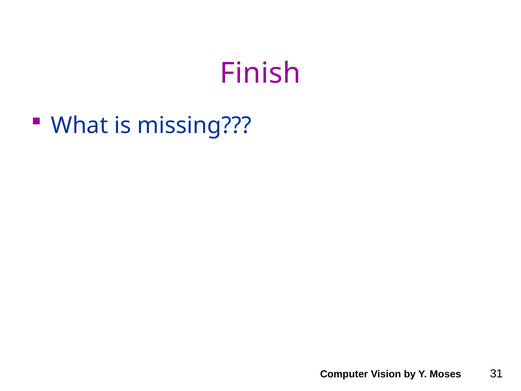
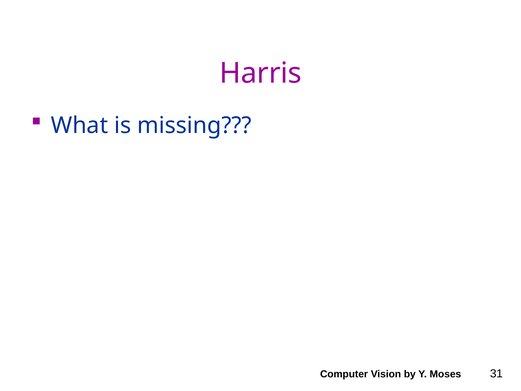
Finish: Finish -> Harris
